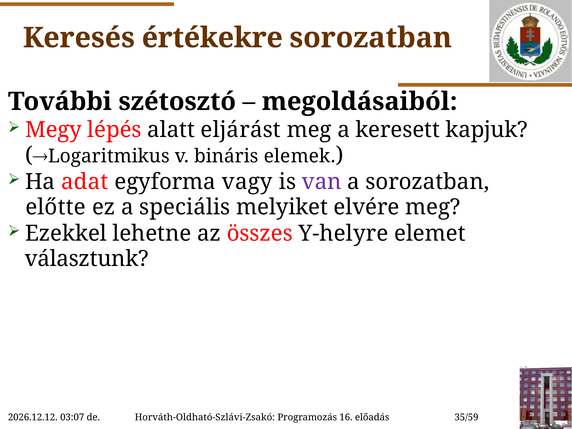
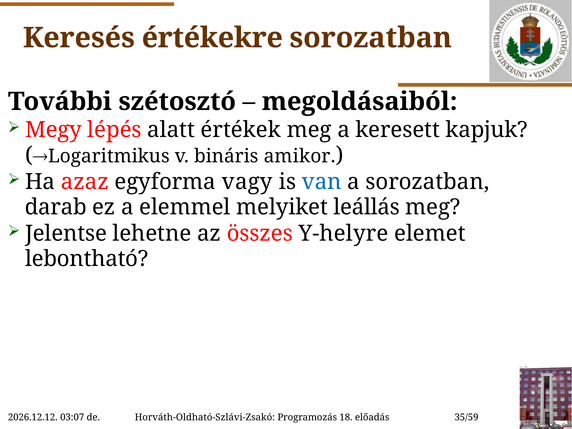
eljárást: eljárást -> értékek
elemek: elemek -> amikor
adat: adat -> azaz
van colour: purple -> blue
előtte: előtte -> darab
speciális: speciális -> elemmel
elvére: elvére -> leállás
Ezekkel: Ezekkel -> Jelentse
választunk: választunk -> lebontható
16: 16 -> 18
